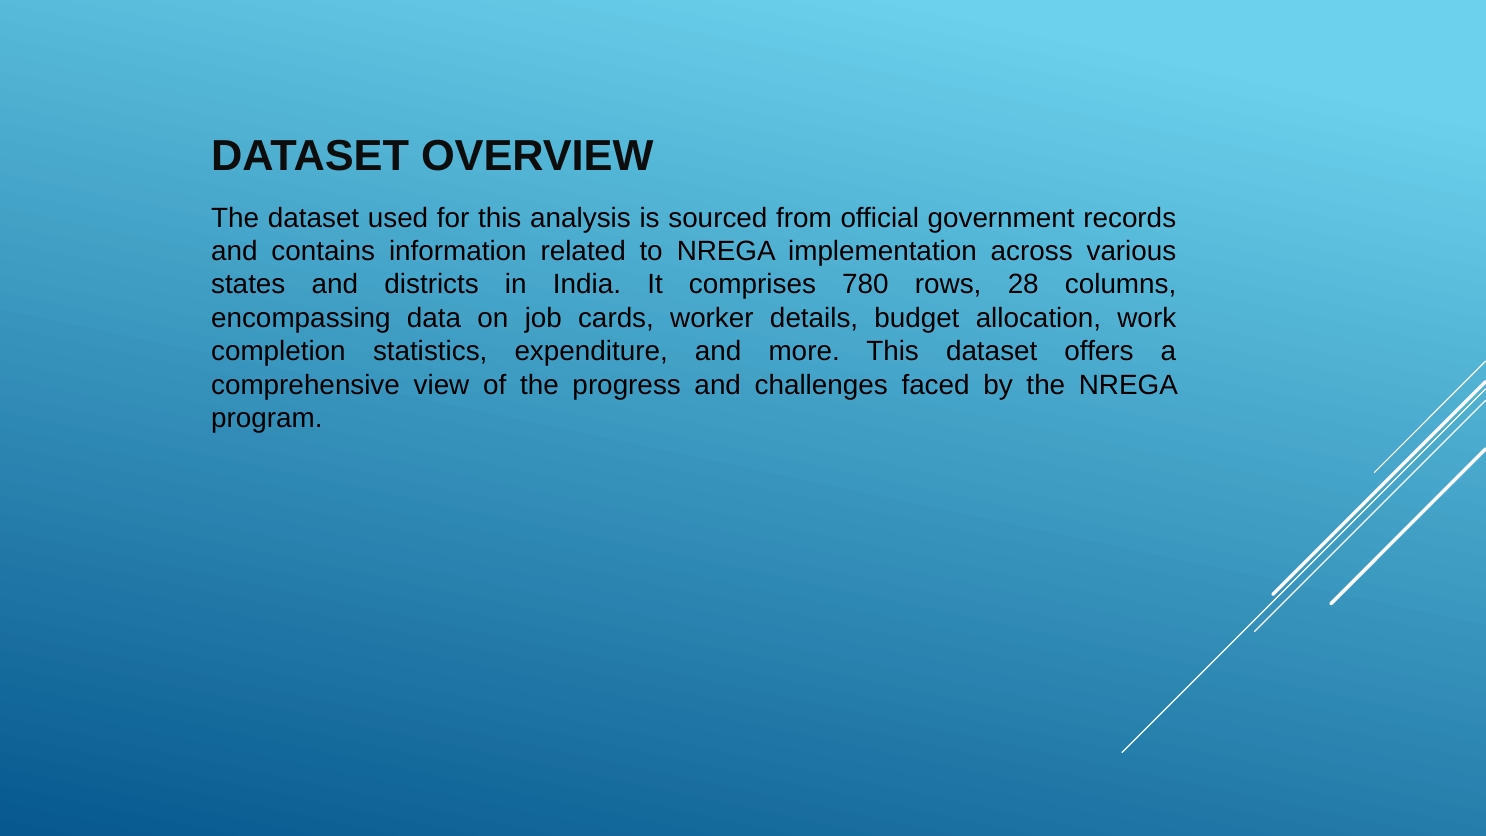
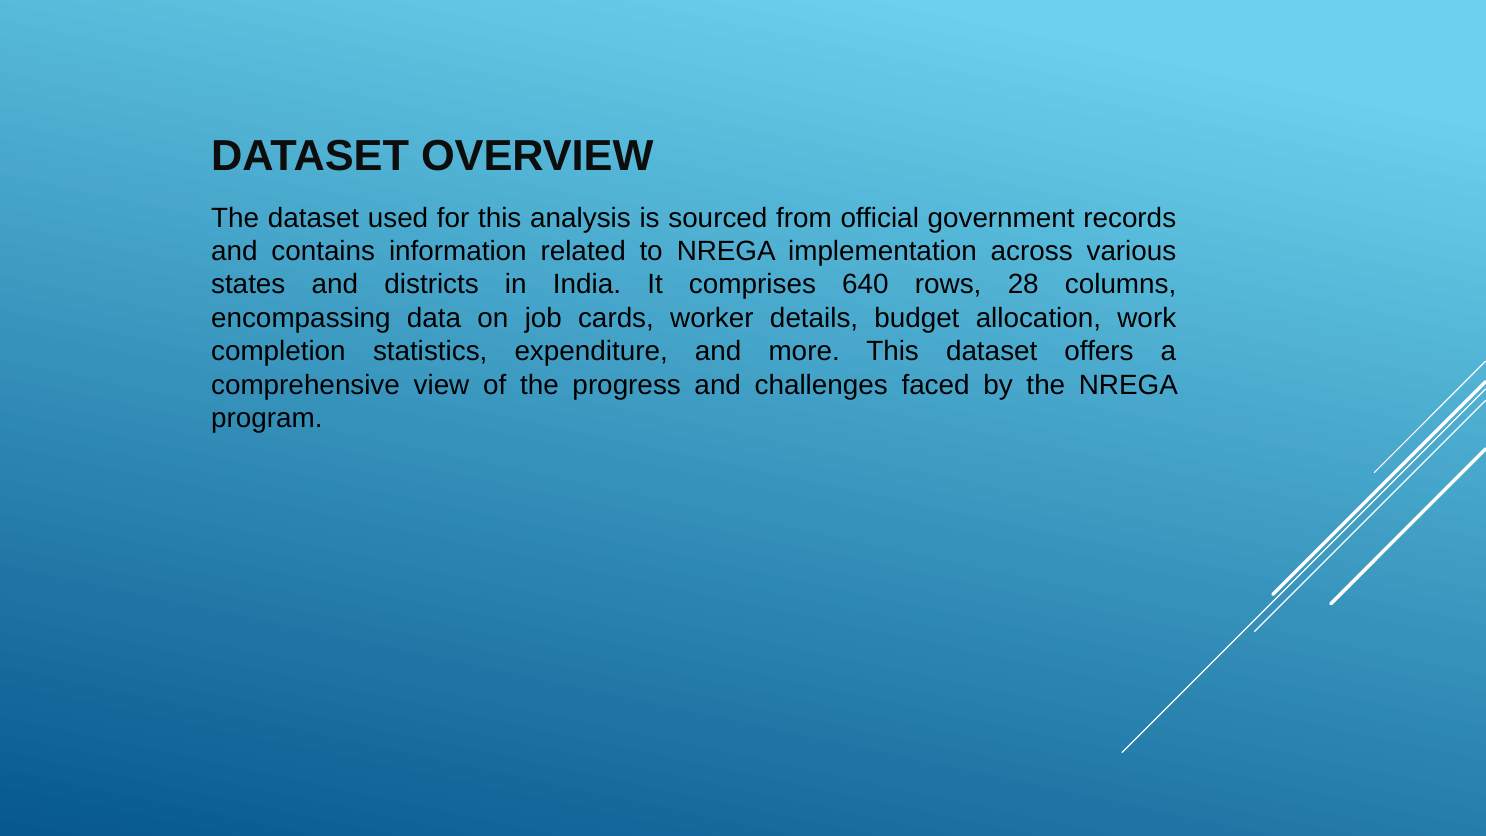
780: 780 -> 640
